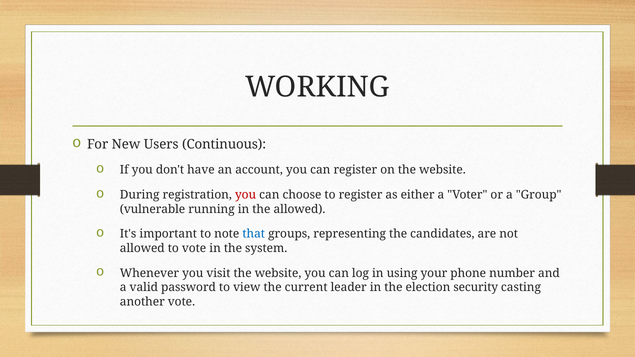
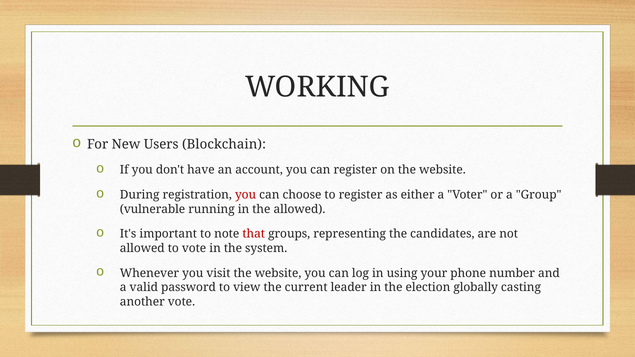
Continuous: Continuous -> Blockchain
that colour: blue -> red
security: security -> globally
